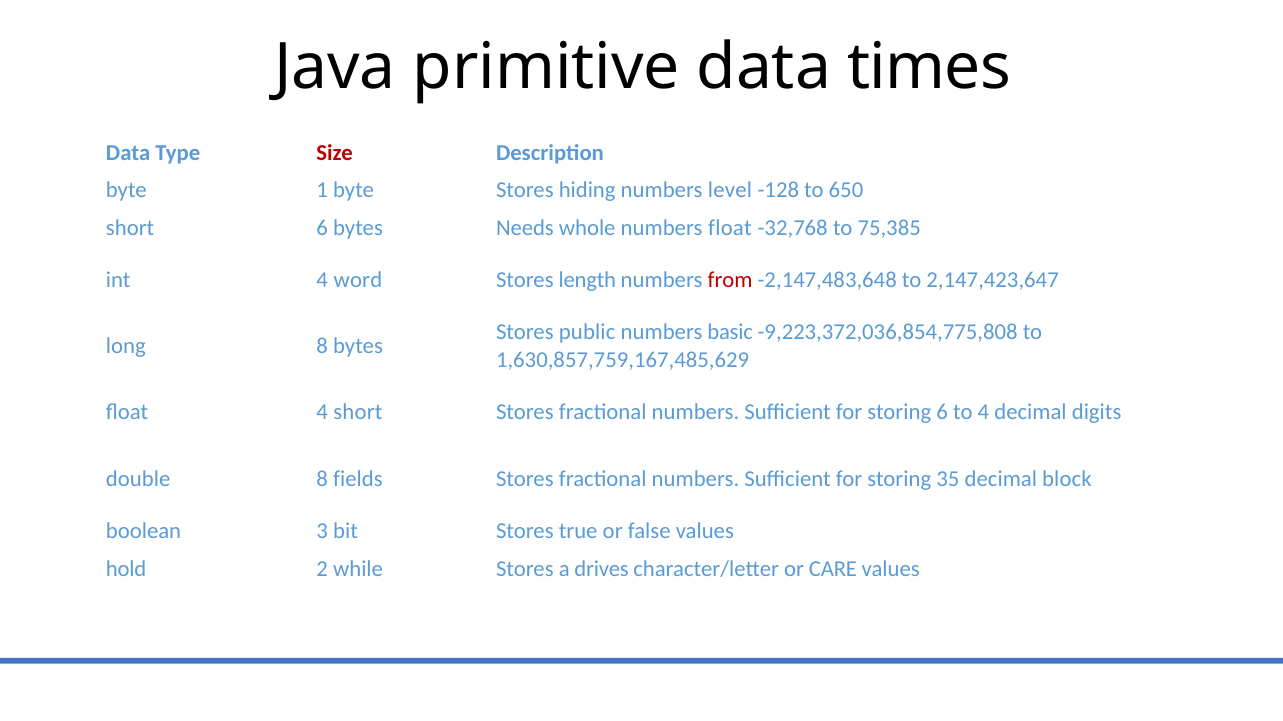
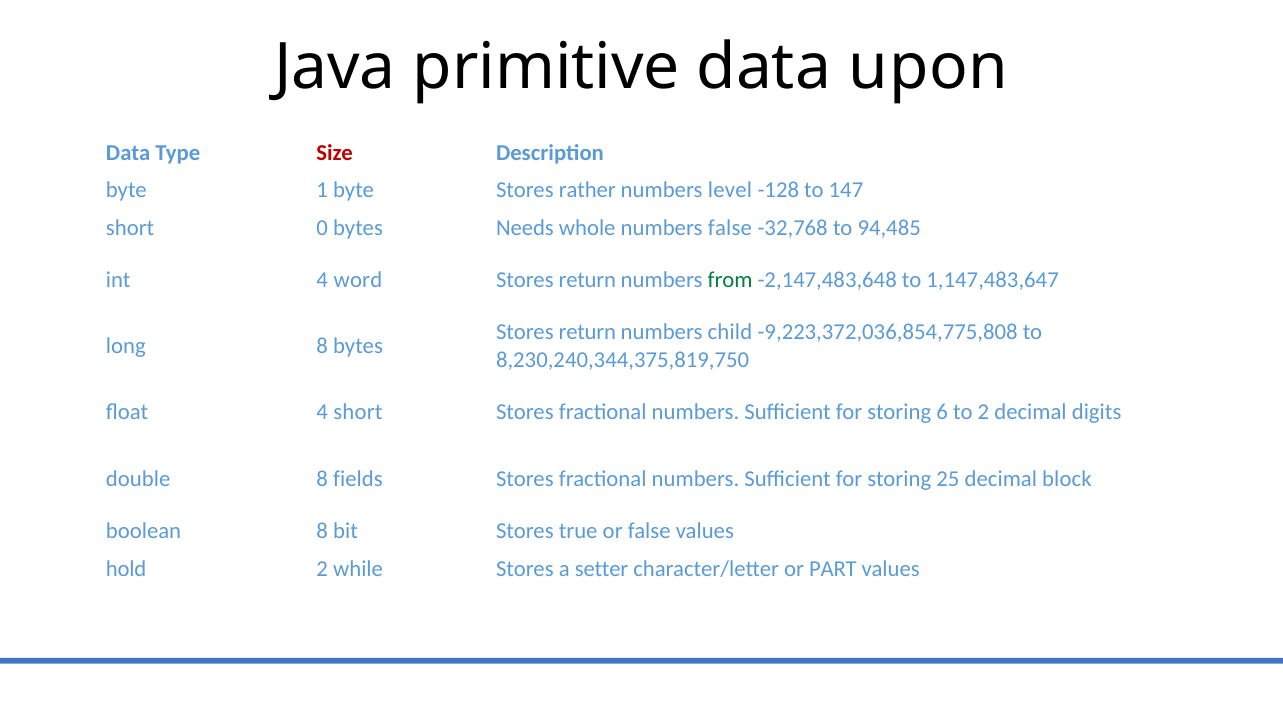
times: times -> upon
hiding: hiding -> rather
650: 650 -> 147
short 6: 6 -> 0
numbers float: float -> false
75,385: 75,385 -> 94,485
length at (587, 280): length -> return
from colour: red -> green
2,147,423,647: 2,147,423,647 -> 1,147,483,647
public at (587, 333): public -> return
basic: basic -> child
1,630,857,759,167,485,629: 1,630,857,759,167,485,629 -> 8,230,240,344,375,819,750
to 4: 4 -> 2
35: 35 -> 25
boolean 3: 3 -> 8
drives: drives -> setter
CARE: CARE -> PART
